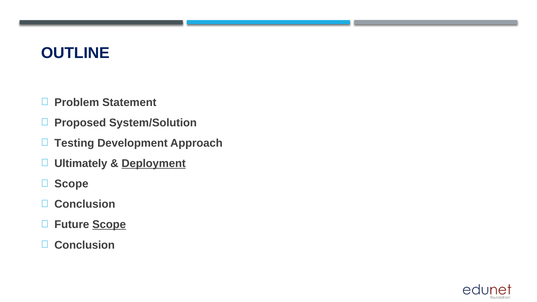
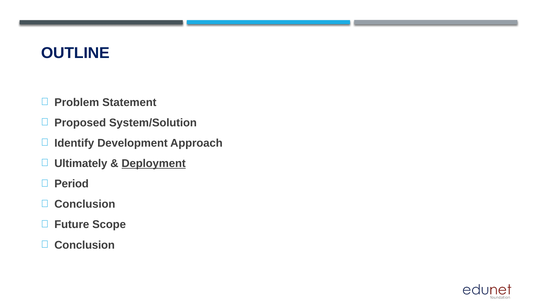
Testing: Testing -> Identify
Scope at (71, 184): Scope -> Period
Scope at (109, 225) underline: present -> none
